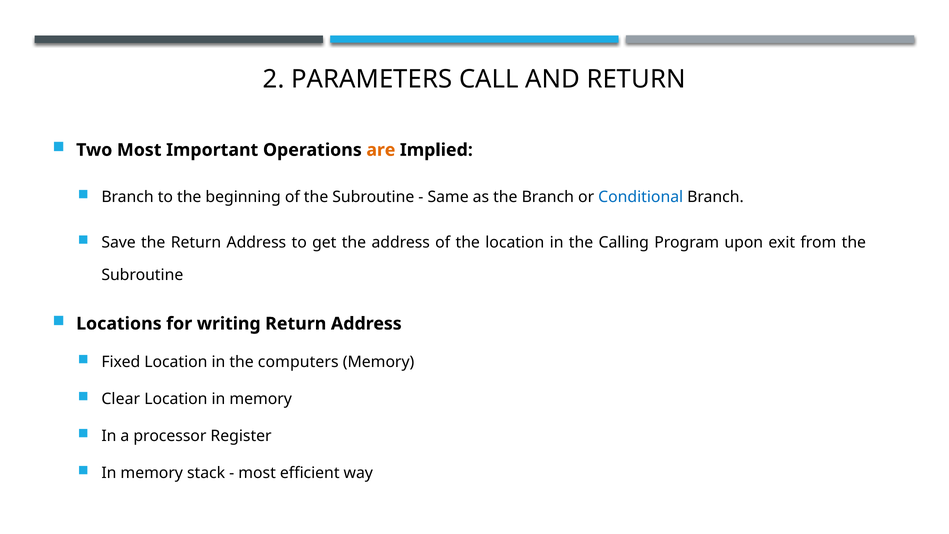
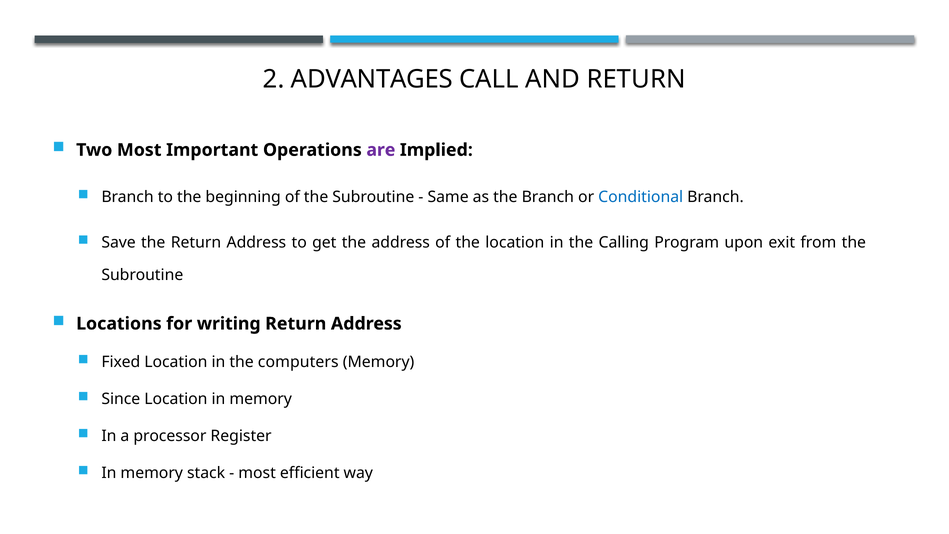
PARAMETERS: PARAMETERS -> ADVANTAGES
are colour: orange -> purple
Clear: Clear -> Since
